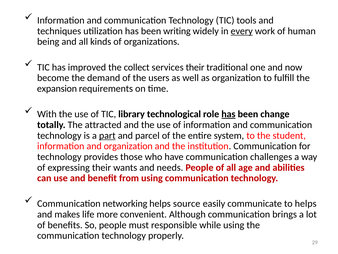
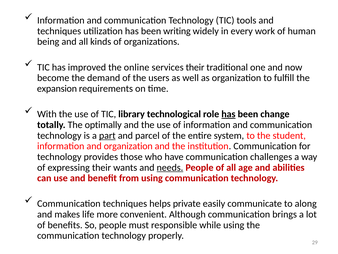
every underline: present -> none
collect: collect -> online
attracted: attracted -> optimally
needs underline: none -> present
Communication networking: networking -> techniques
source: source -> private
to helps: helps -> along
